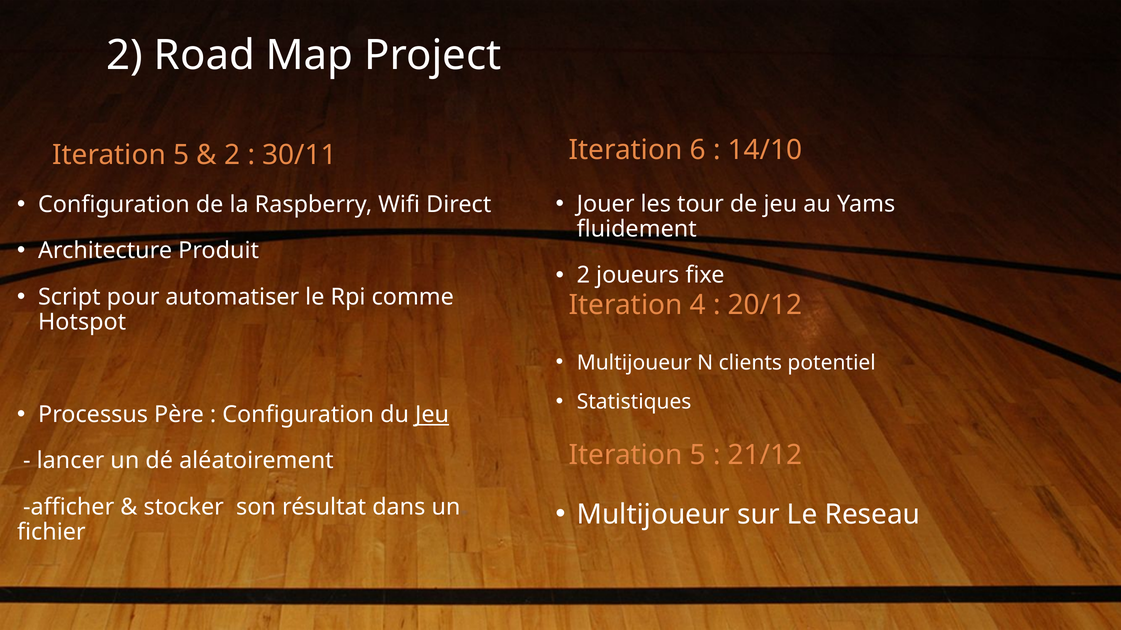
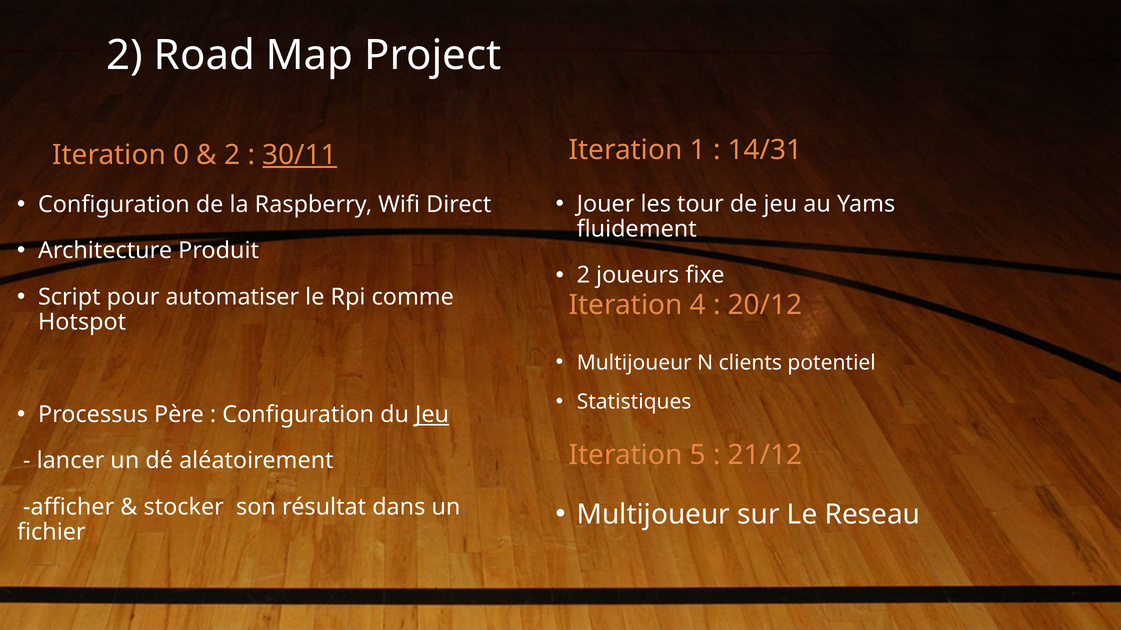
6: 6 -> 1
14/10: 14/10 -> 14/31
5 at (181, 155): 5 -> 0
30/11 underline: none -> present
